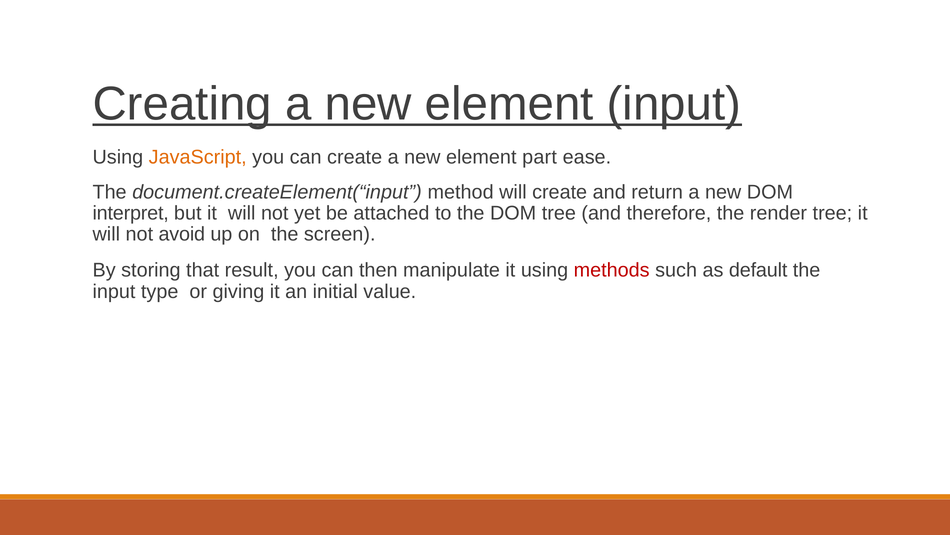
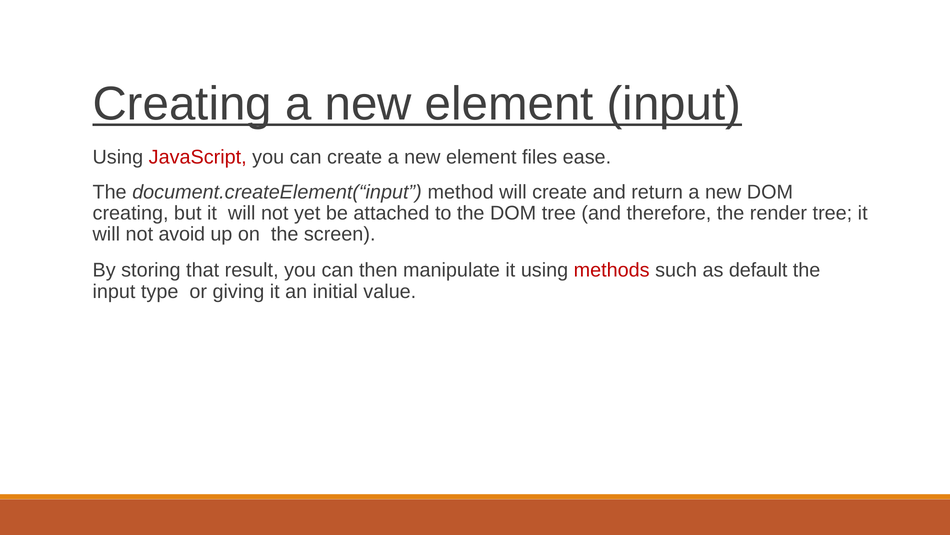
JavaScript colour: orange -> red
part: part -> files
interpret at (131, 213): interpret -> creating
